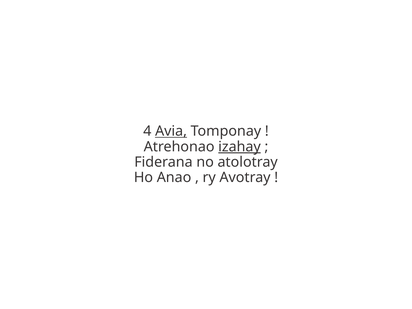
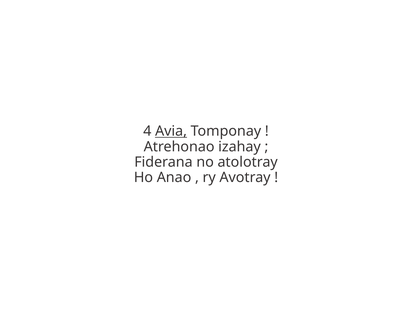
izahay underline: present -> none
